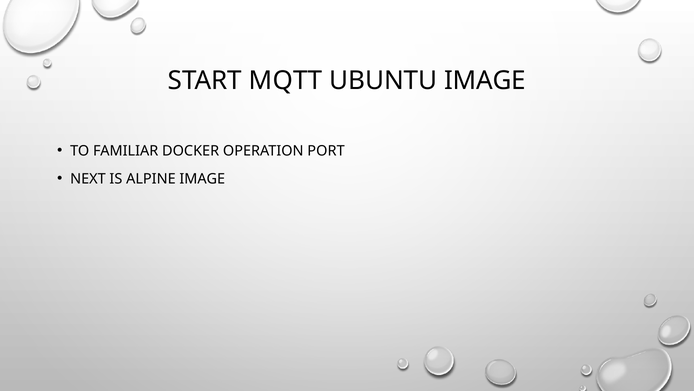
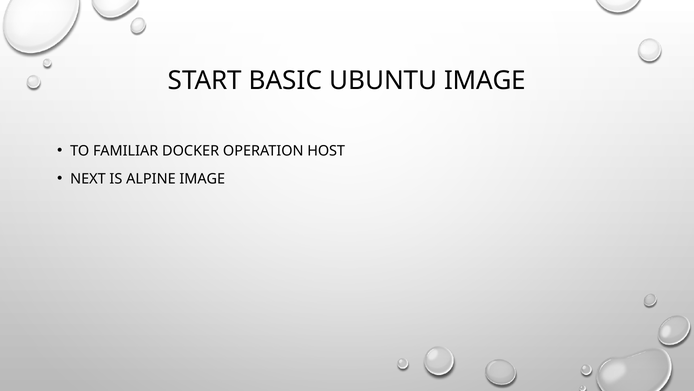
MQTT: MQTT -> BASIC
PORT: PORT -> HOST
